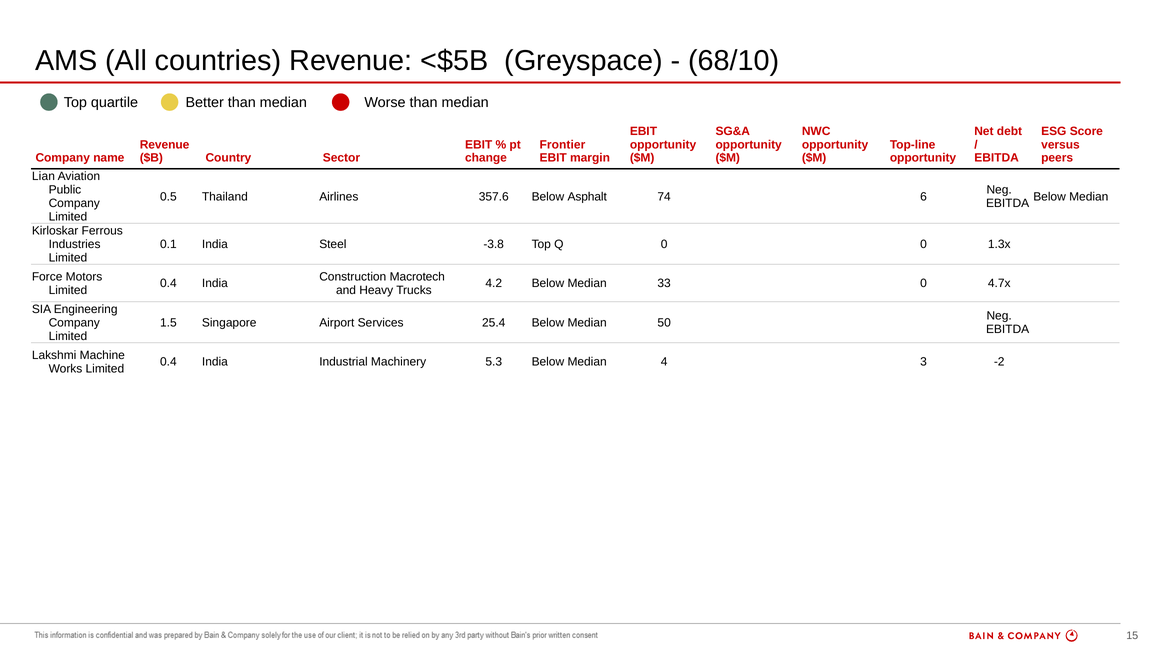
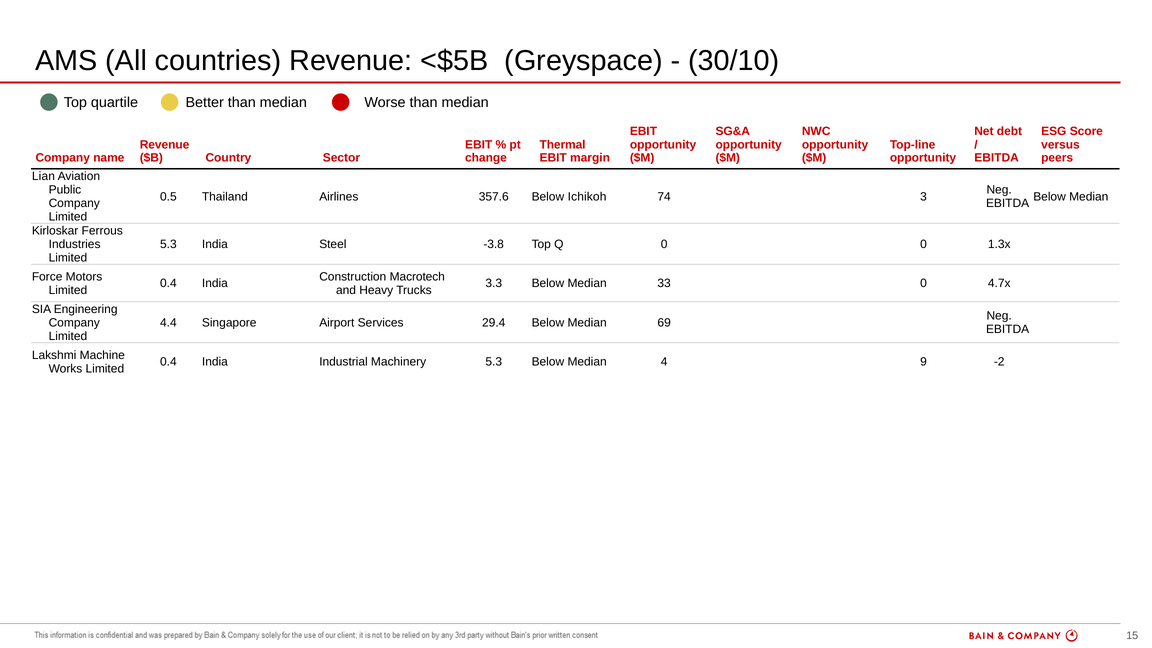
68/10: 68/10 -> 30/10
Frontier: Frontier -> Thermal
Asphalt: Asphalt -> Ichikoh
6: 6 -> 3
0.1 at (168, 244): 0.1 -> 5.3
4.2: 4.2 -> 3.3
1.5: 1.5 -> 4.4
25.4: 25.4 -> 29.4
50: 50 -> 69
3: 3 -> 9
